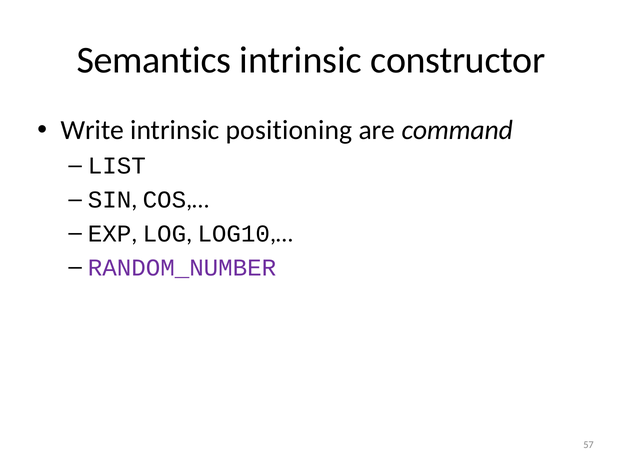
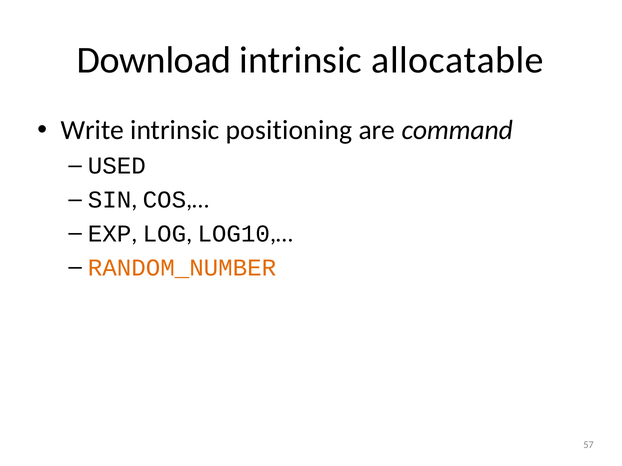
Semantics: Semantics -> Download
constructor: constructor -> allocatable
LIST: LIST -> USED
RANDOM_NUMBER colour: purple -> orange
